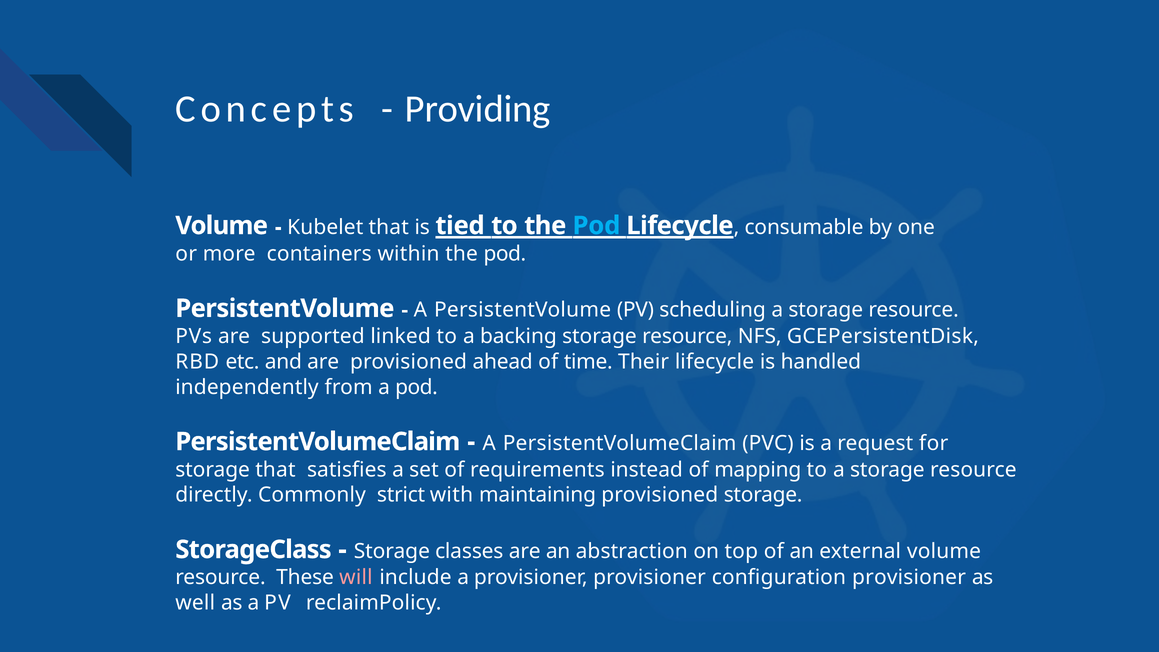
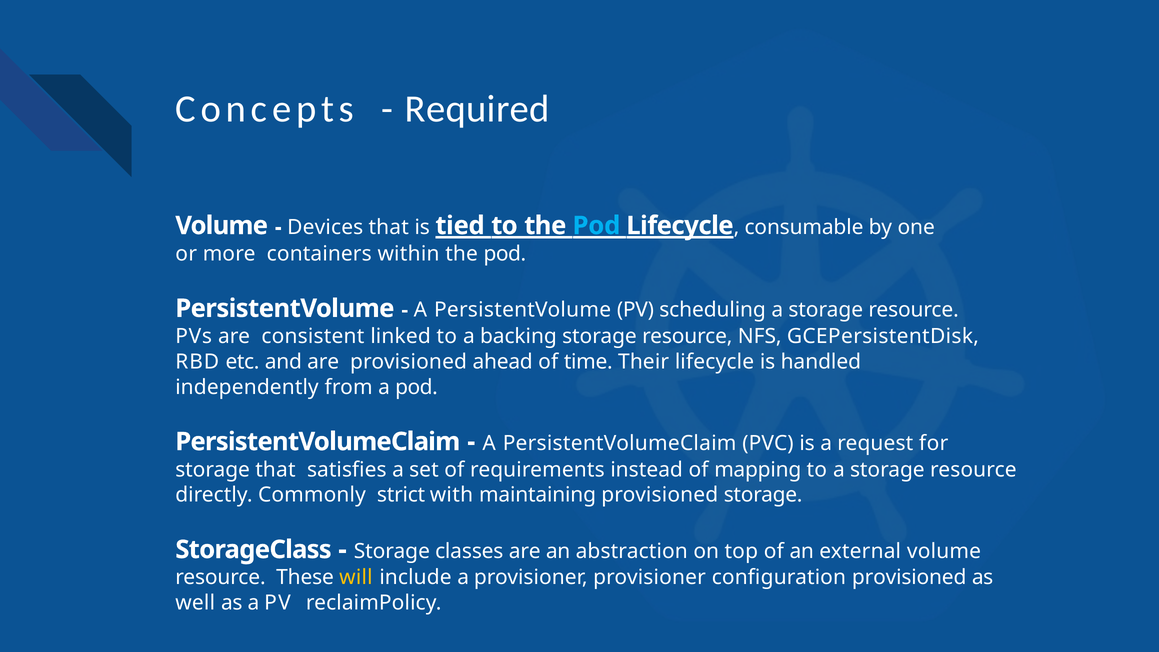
Providing: Providing -> Required
Kubelet: Kubelet -> Devices
supported: supported -> consistent
will colour: pink -> yellow
configuration provisioner: provisioner -> provisioned
